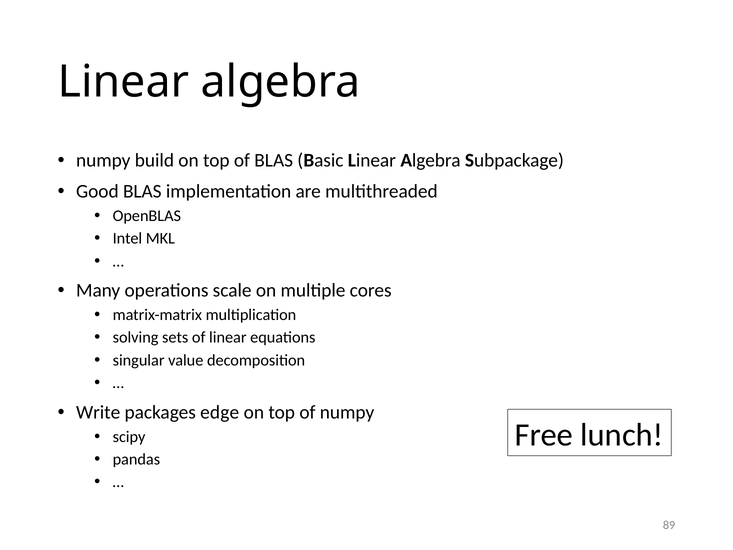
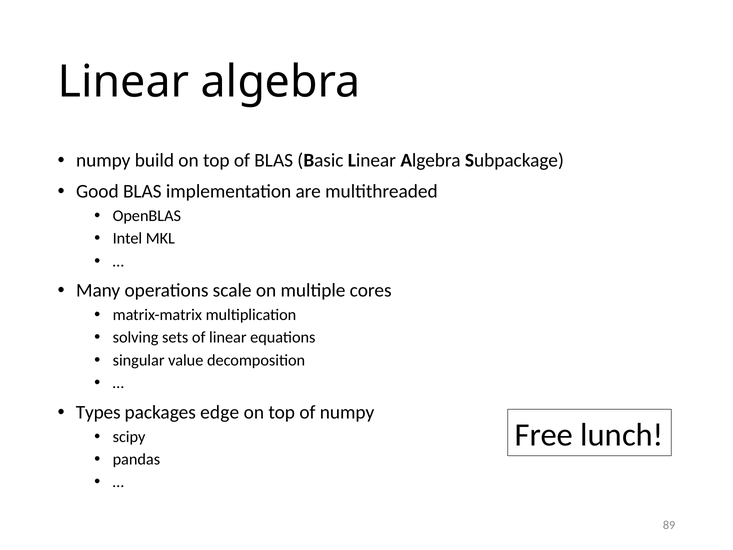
Write: Write -> Types
